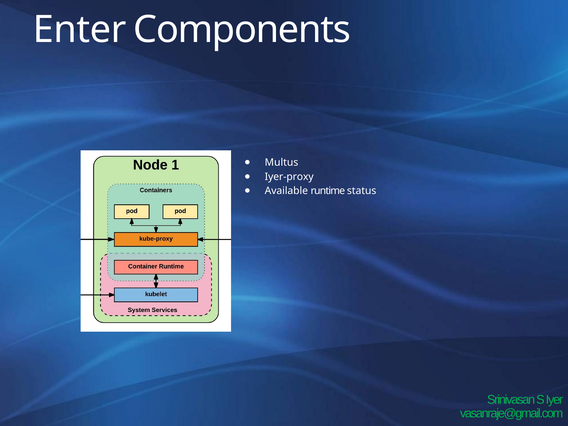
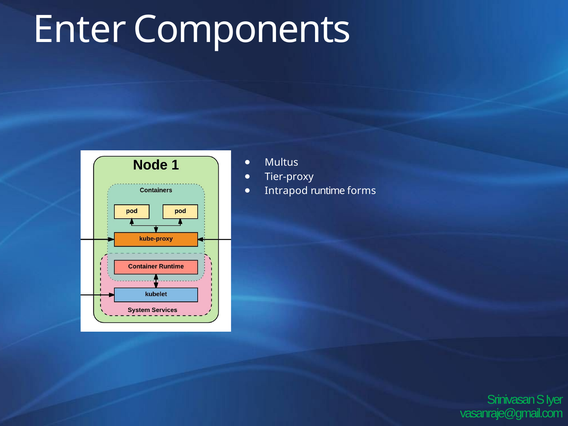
Iyer-proxy: Iyer-proxy -> Tier-proxy
Available: Available -> Intrapod
status: status -> forms
